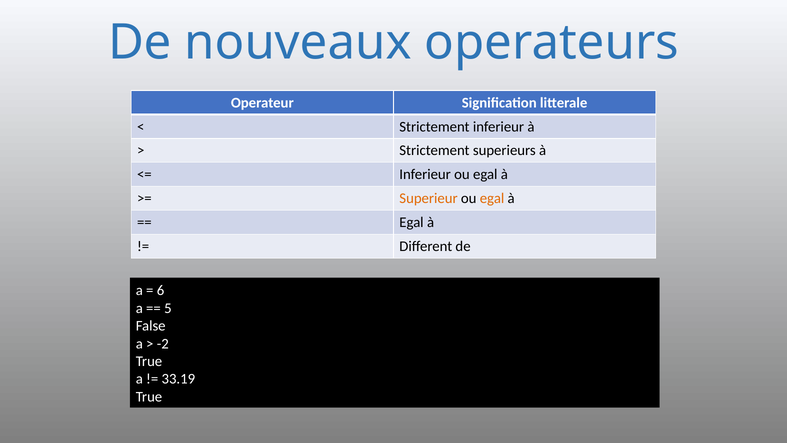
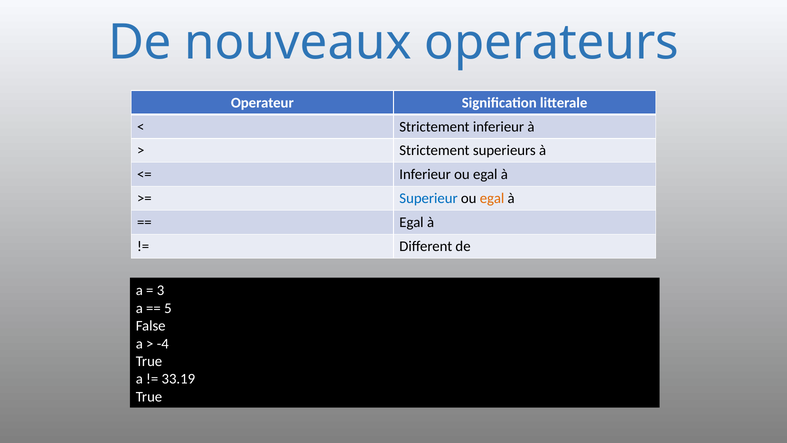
Superieur colour: orange -> blue
6: 6 -> 3
-2: -2 -> -4
